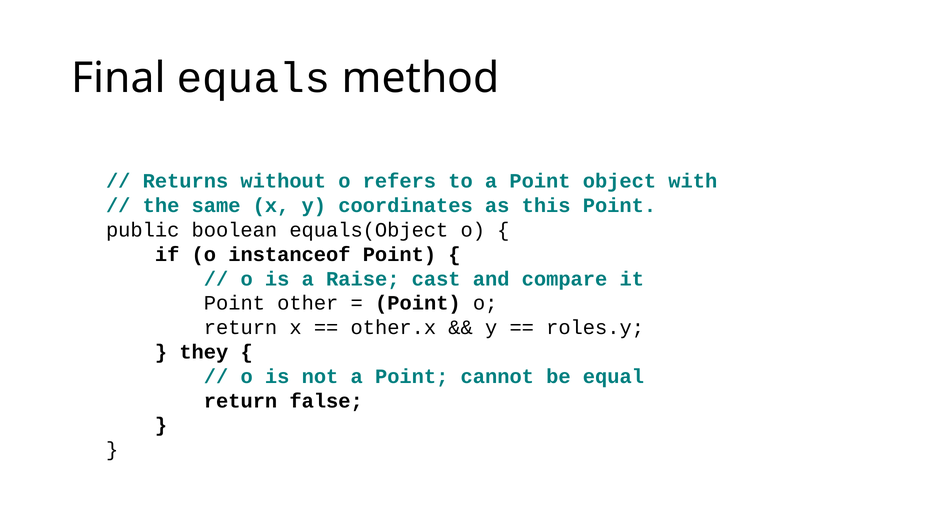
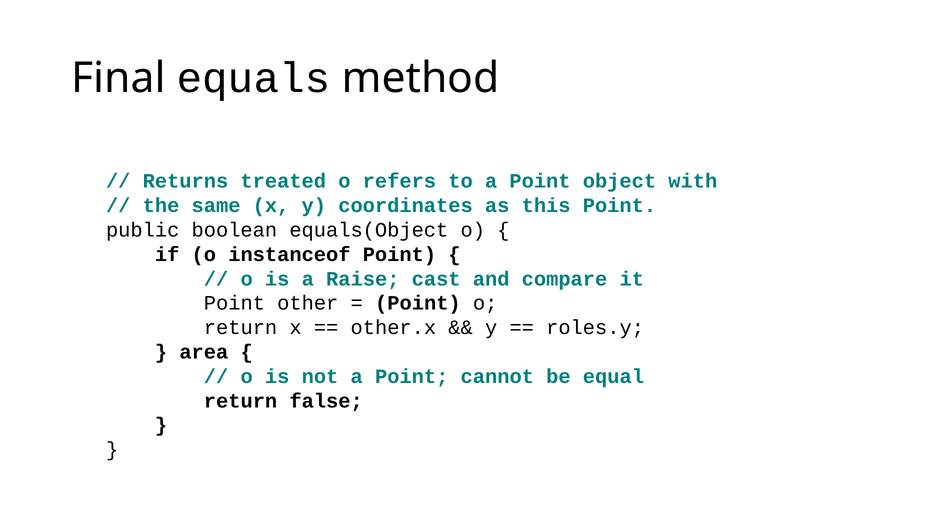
without: without -> treated
they: they -> area
